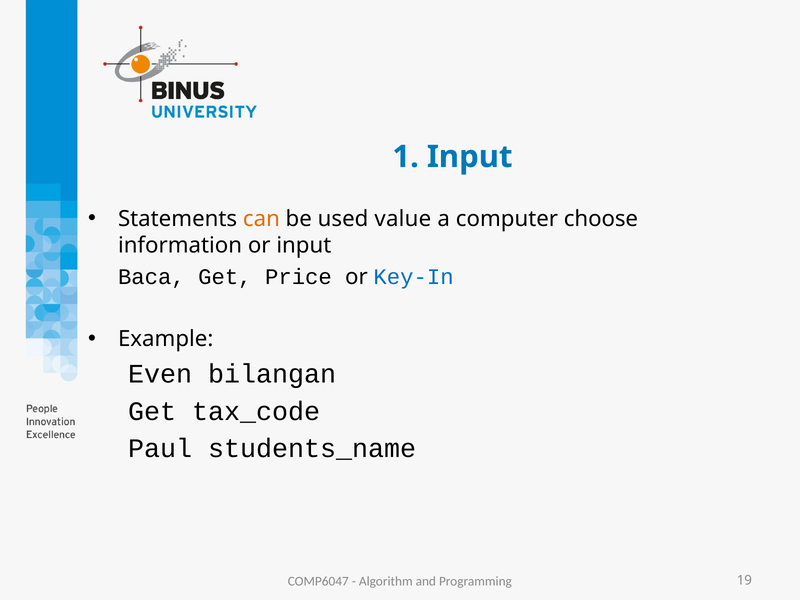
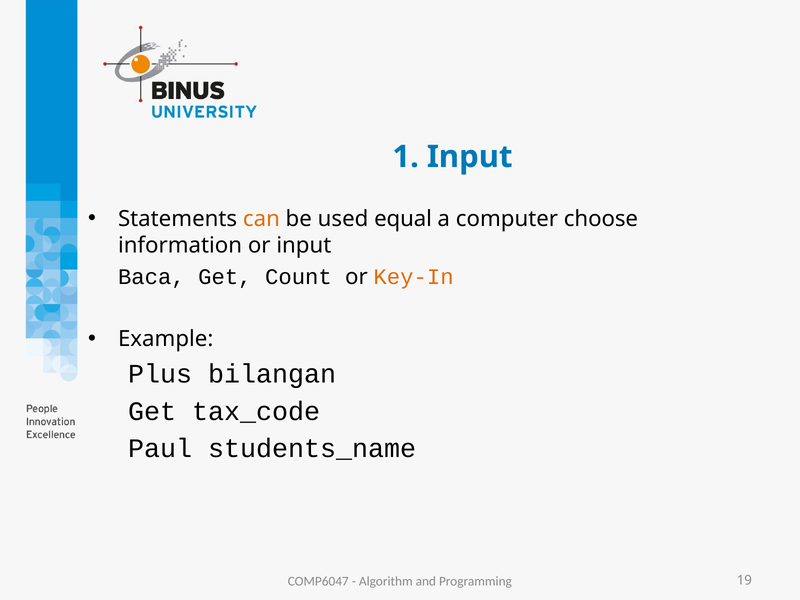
value: value -> equal
Price: Price -> Count
Key-In colour: blue -> orange
Even: Even -> Plus
